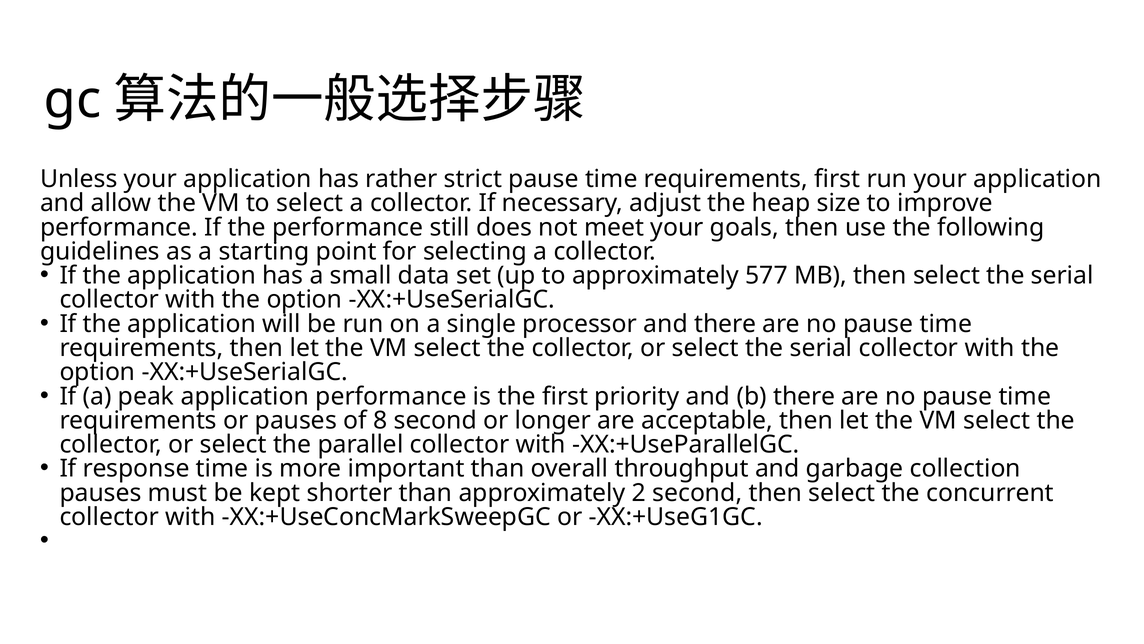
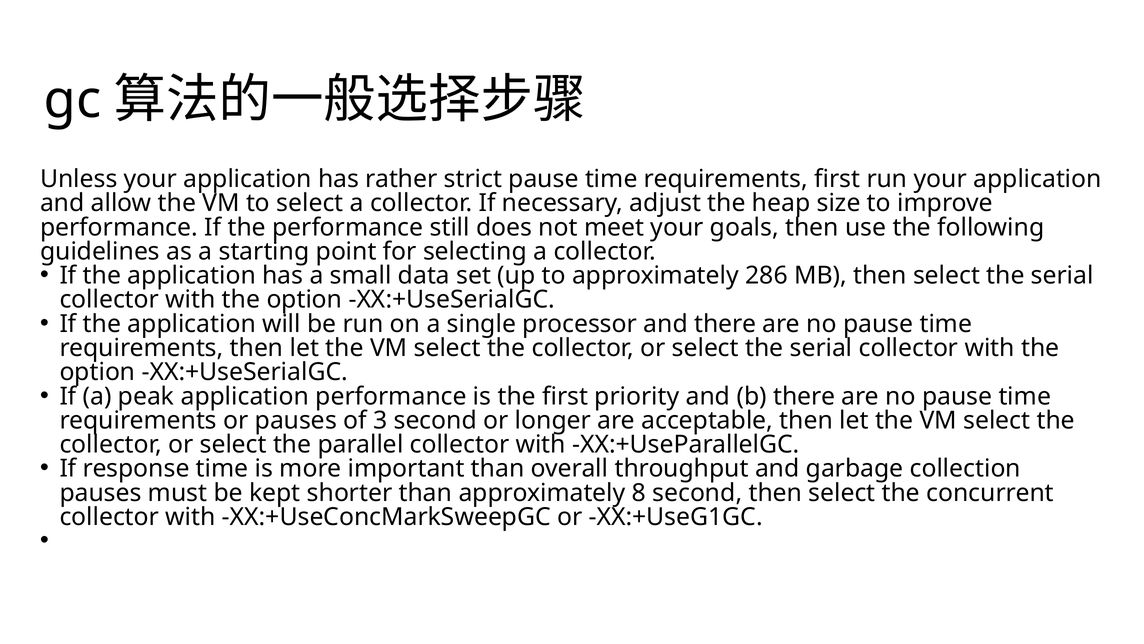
577: 577 -> 286
8: 8 -> 3
2: 2 -> 8
